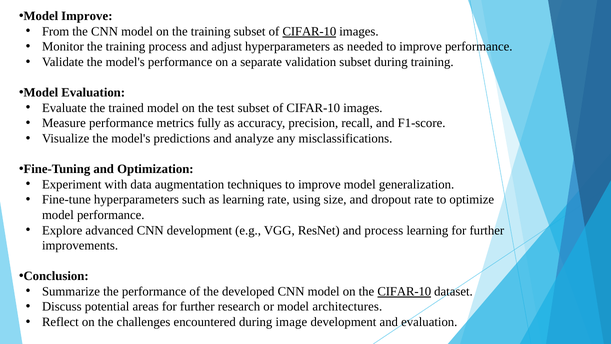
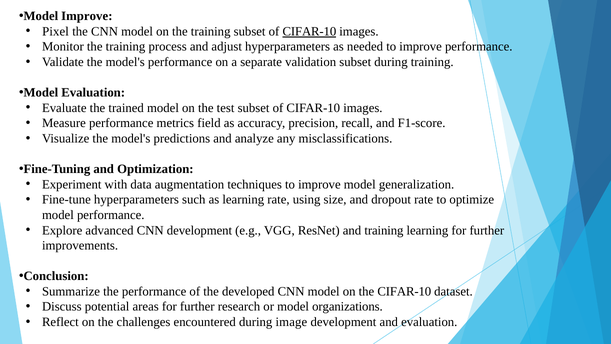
From: From -> Pixel
fully: fully -> field
and process: process -> training
CIFAR-10 at (404, 291) underline: present -> none
architectures: architectures -> organizations
